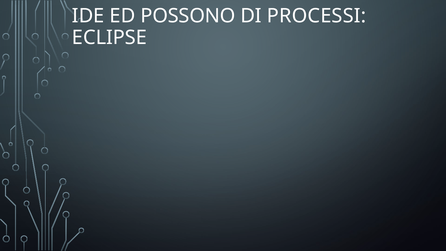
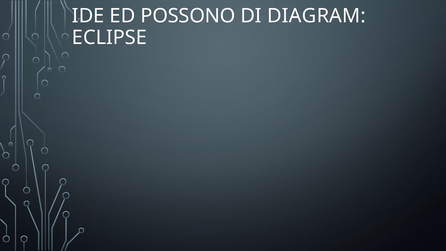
PROCESSI: PROCESSI -> DIAGRAM
